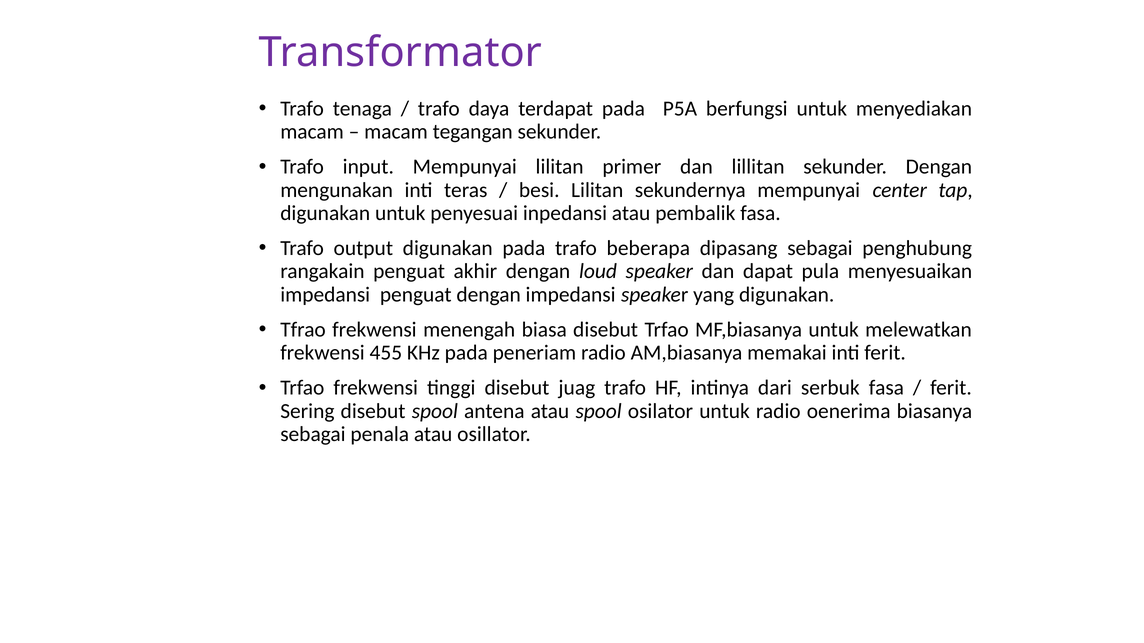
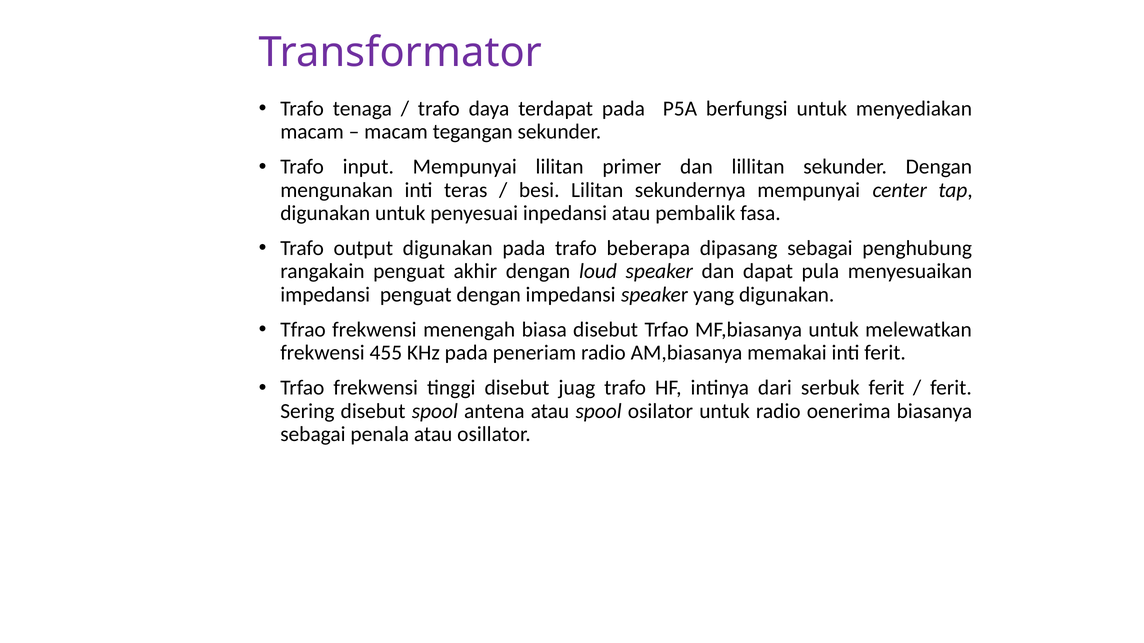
serbuk fasa: fasa -> ferit
